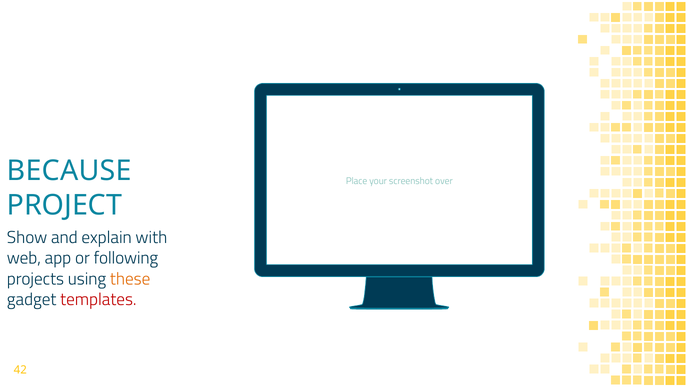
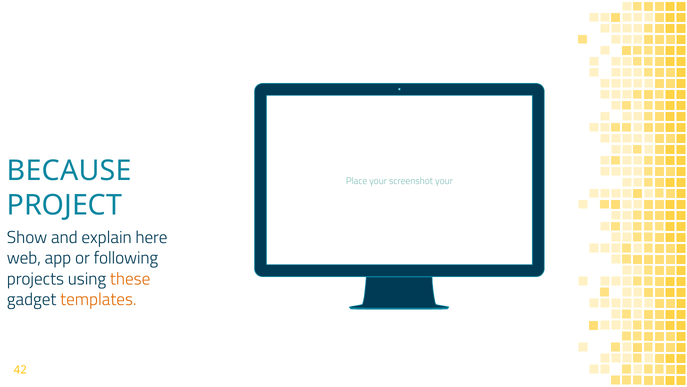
screenshot over: over -> your
with: with -> here
templates colour: red -> orange
